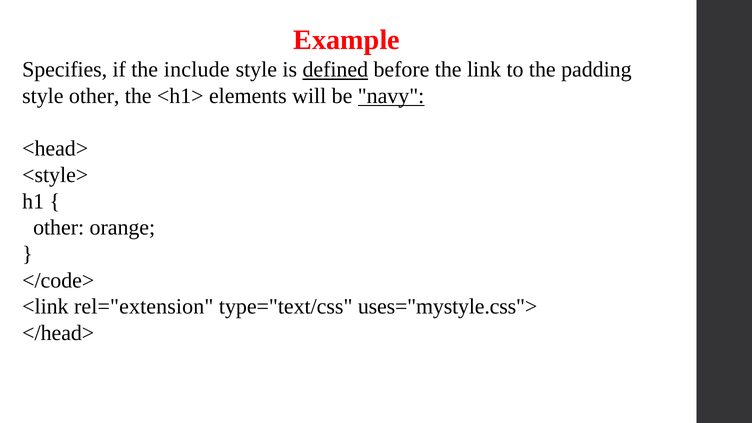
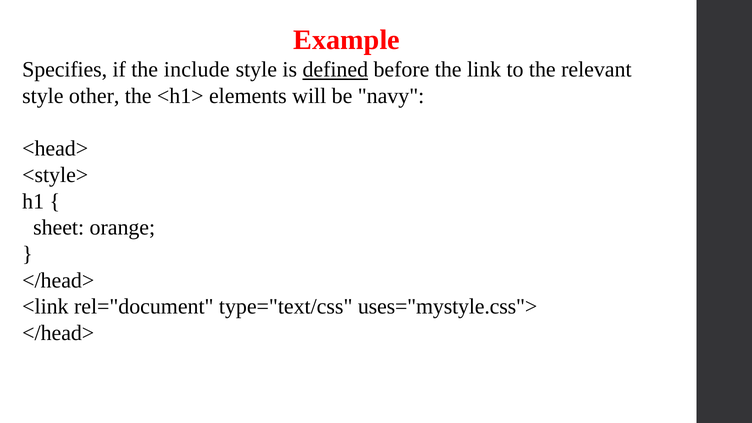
padding: padding -> relevant
navy underline: present -> none
other at (59, 228): other -> sheet
</code> at (58, 280): </code> -> </head>
rel="extension: rel="extension -> rel="document
